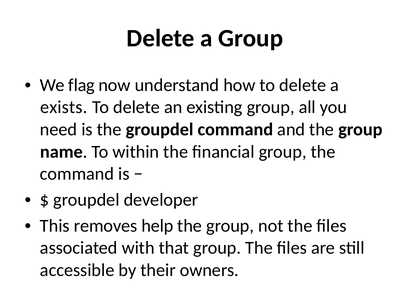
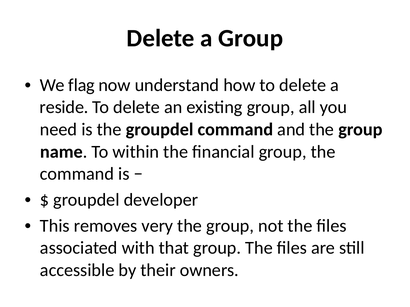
exists: exists -> reside
help: help -> very
